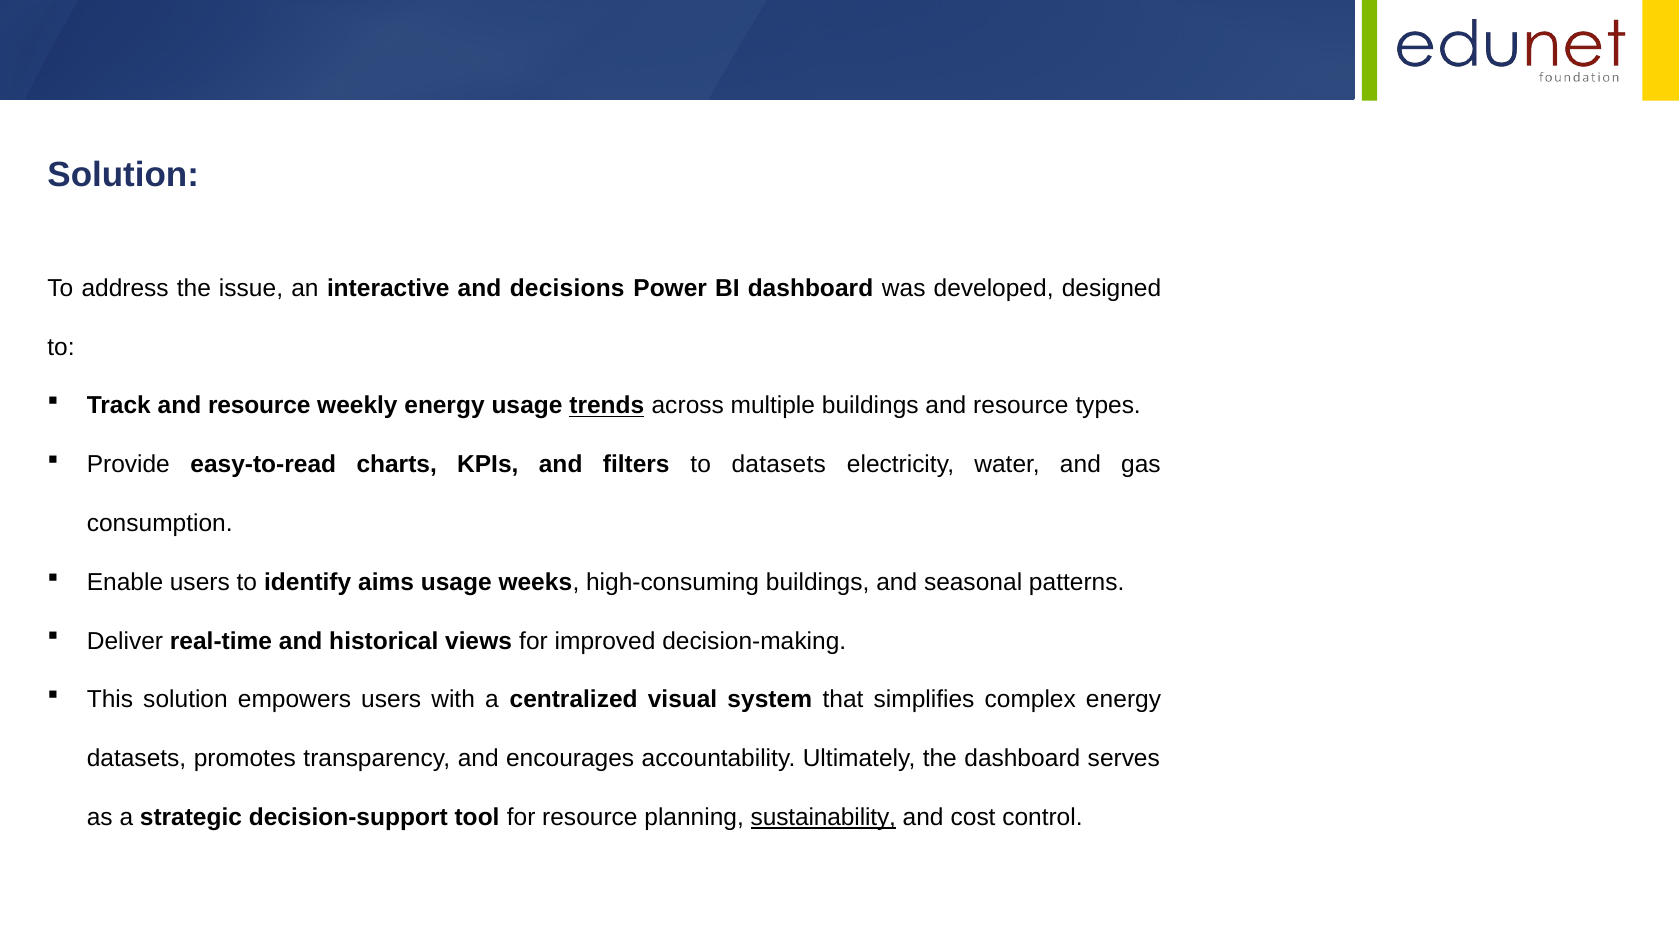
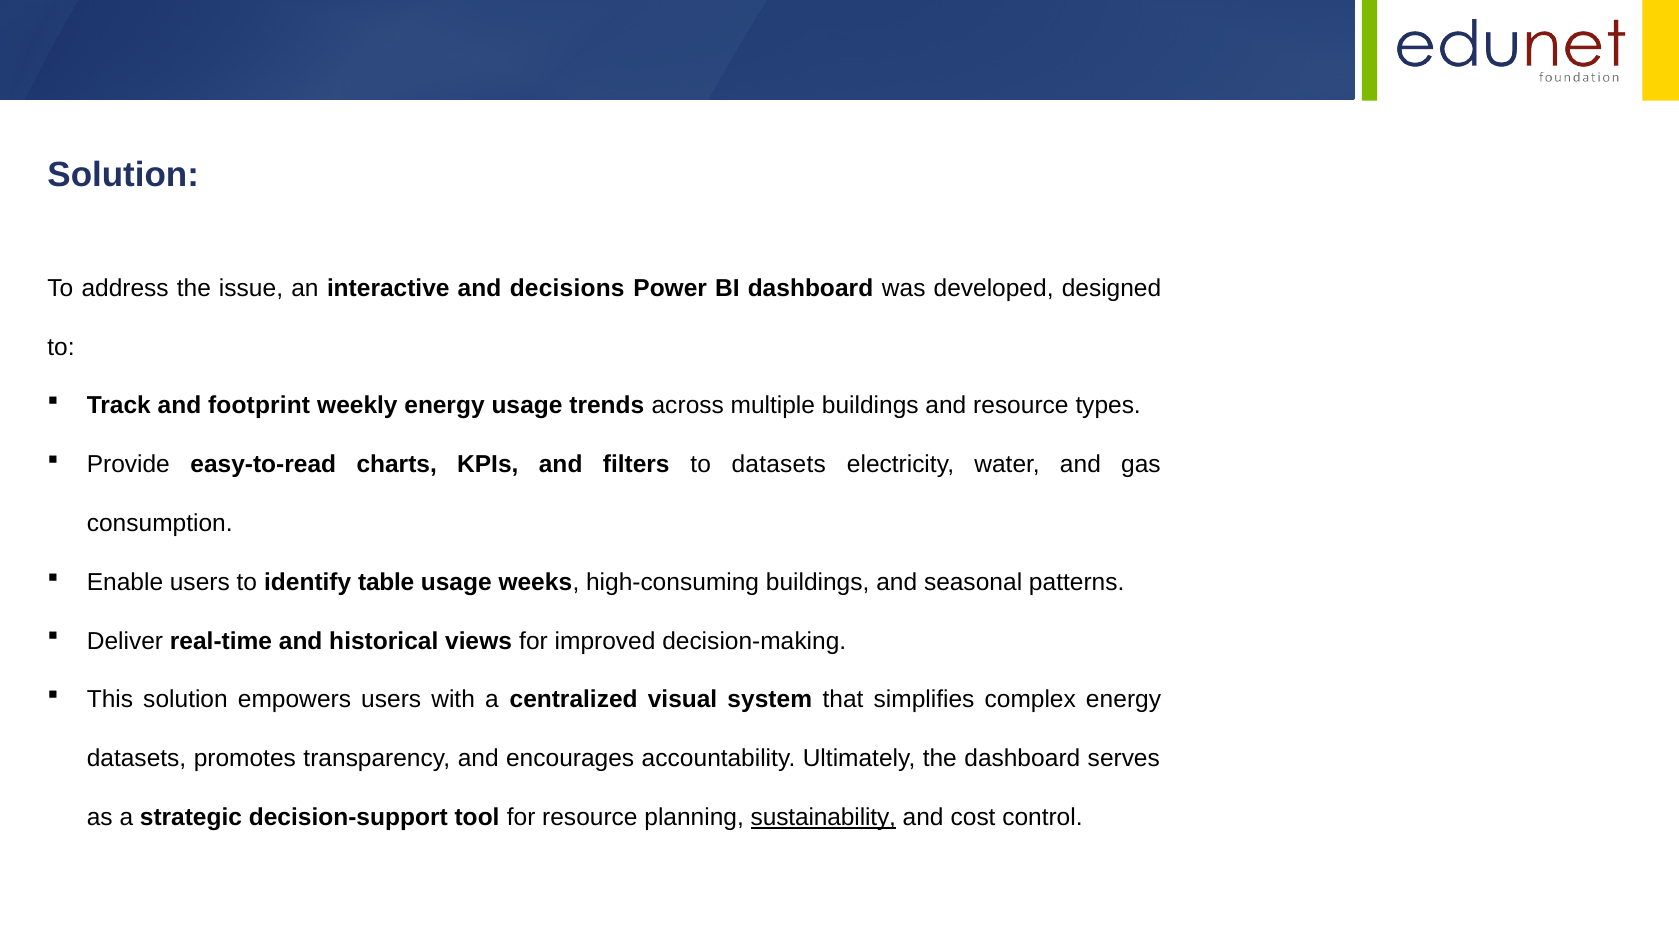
Track and resource: resource -> footprint
trends underline: present -> none
aims: aims -> table
